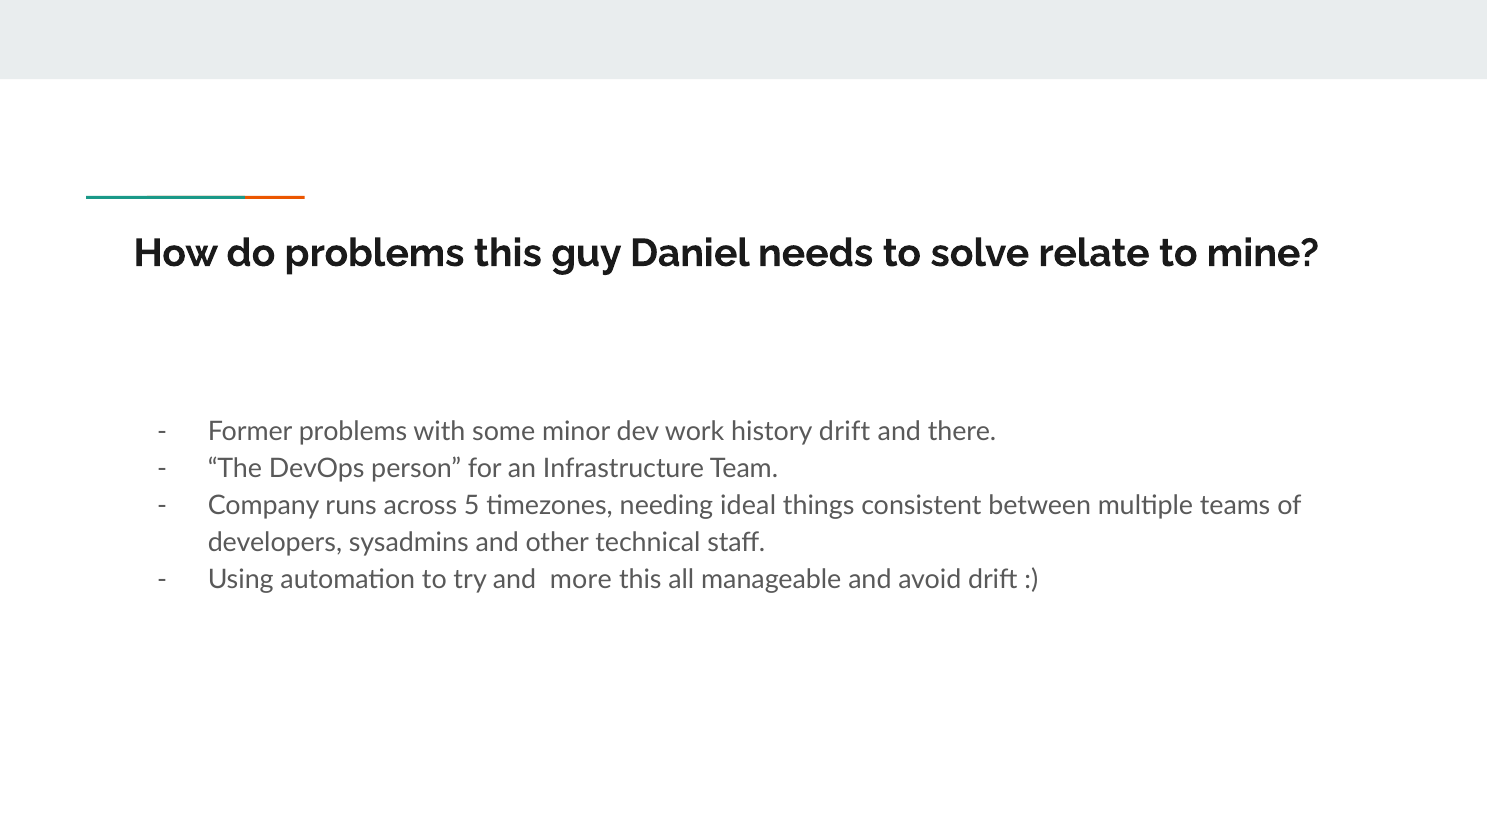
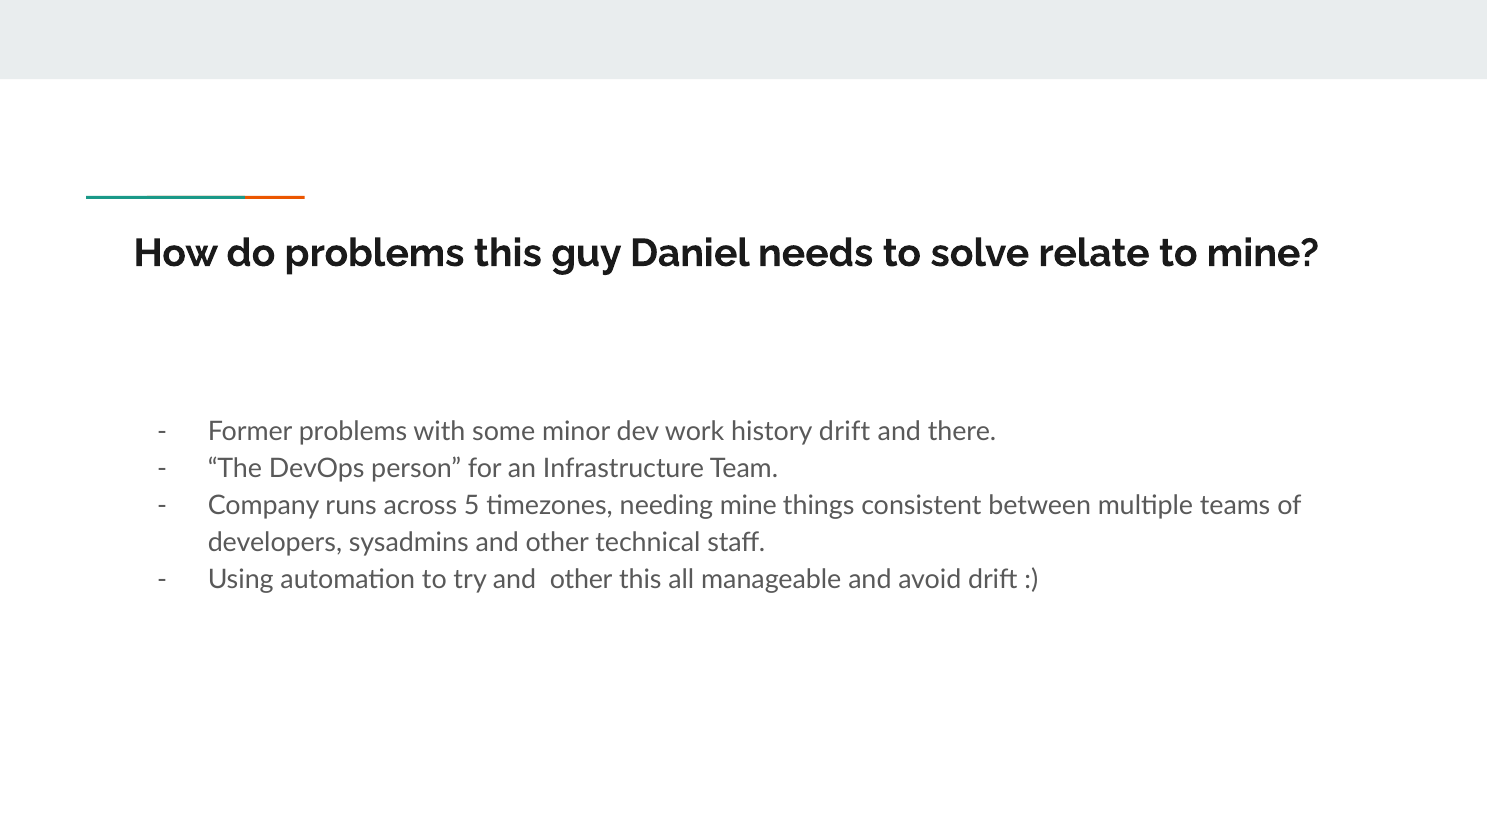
needing ideal: ideal -> mine
try and more: more -> other
